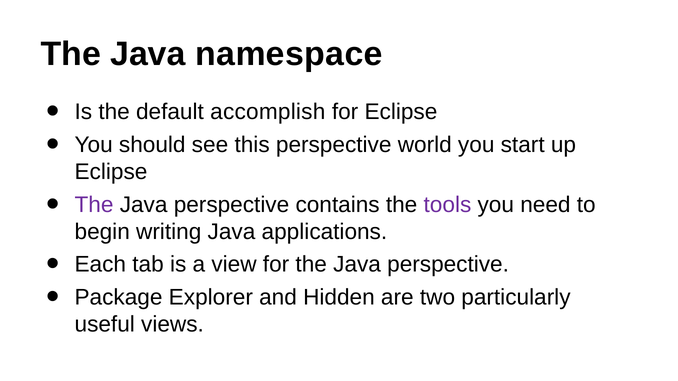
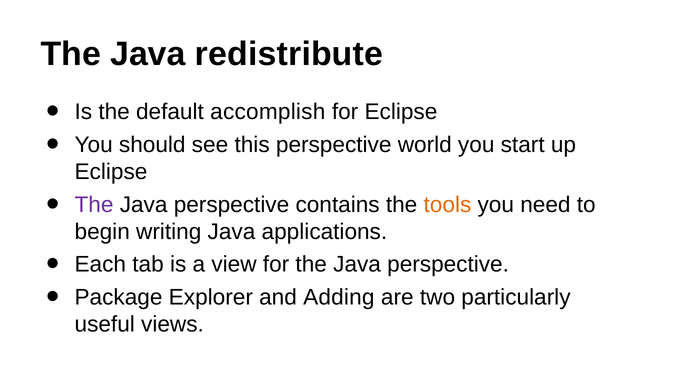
namespace: namespace -> redistribute
tools colour: purple -> orange
Hidden: Hidden -> Adding
